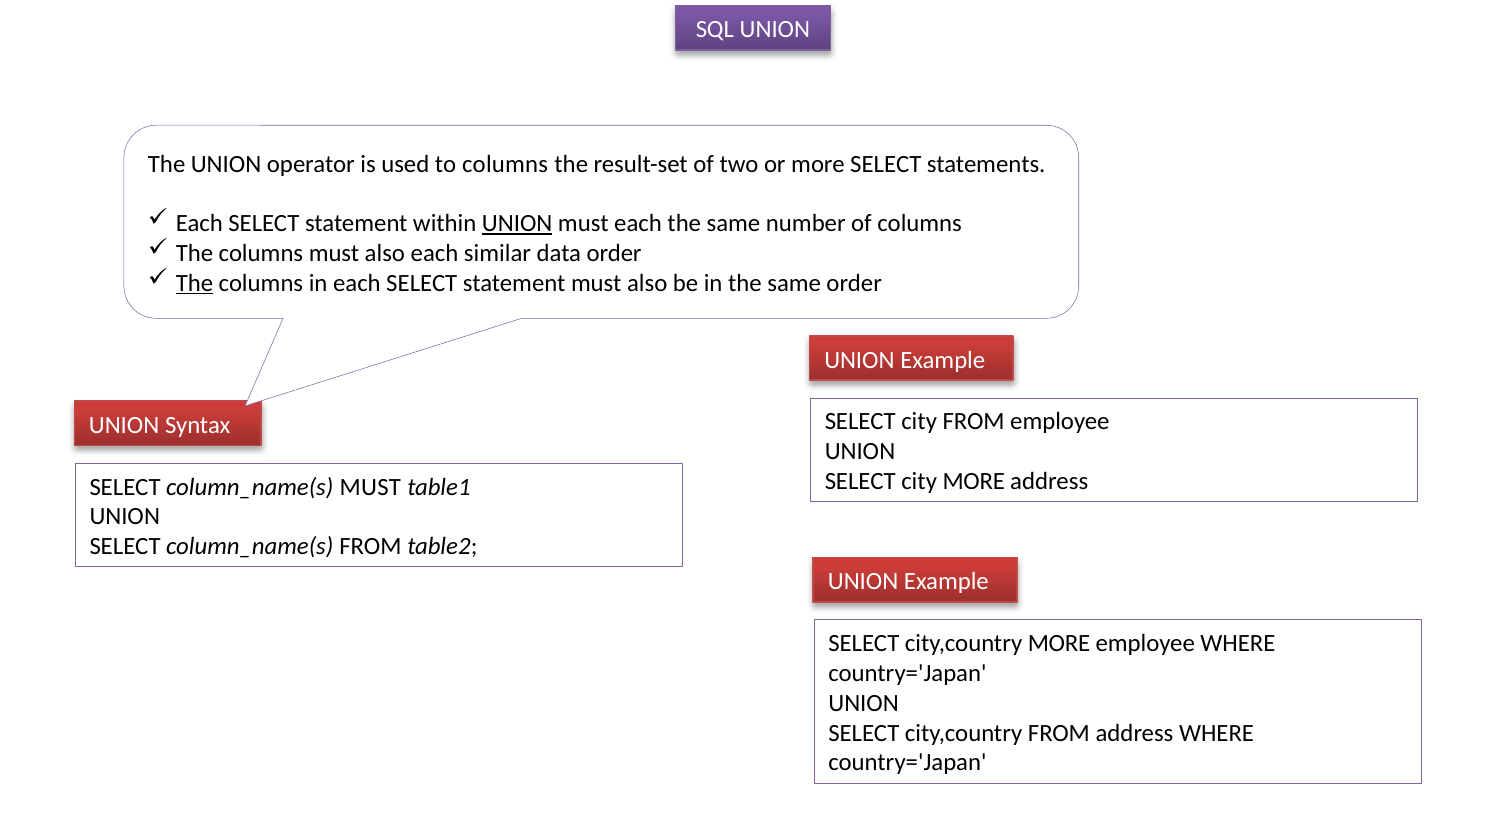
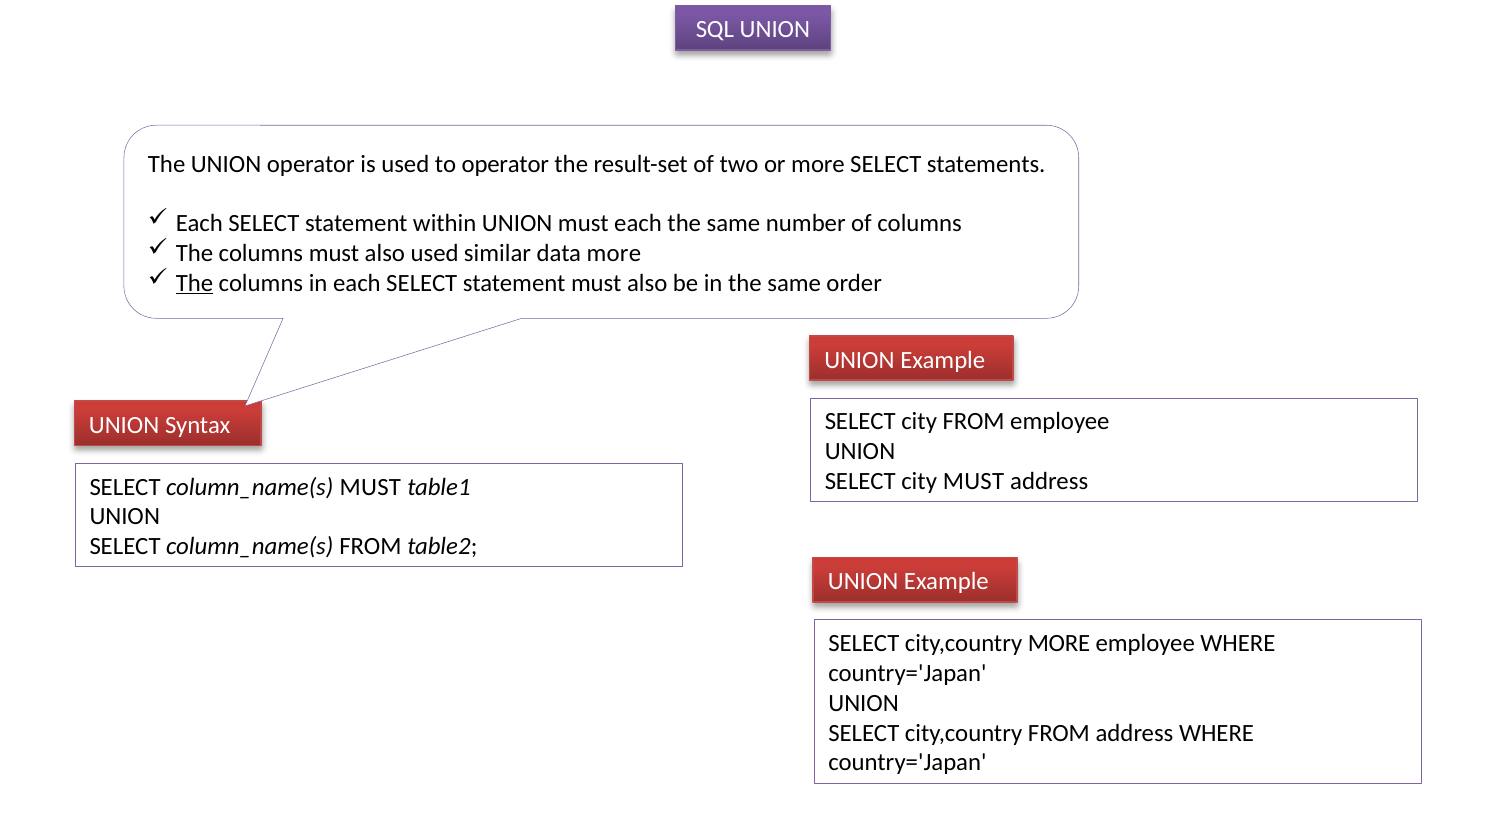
to columns: columns -> operator
UNION at (517, 224) underline: present -> none
also each: each -> used
data order: order -> more
city MORE: MORE -> MUST
